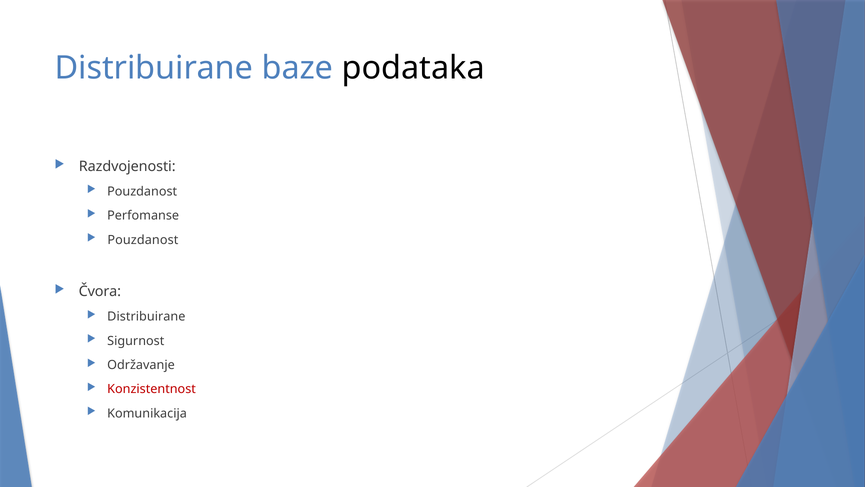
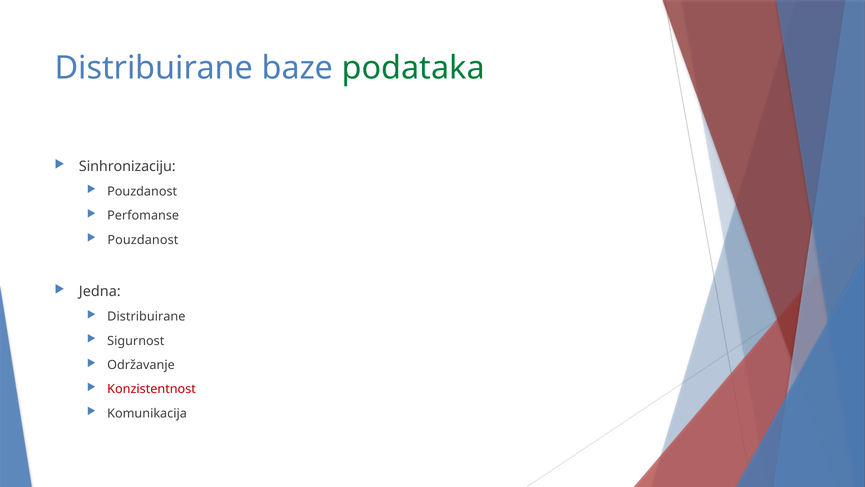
podataka colour: black -> green
Razdvojenosti: Razdvojenosti -> Sinhronizaciju
Čvora: Čvora -> Jedna
